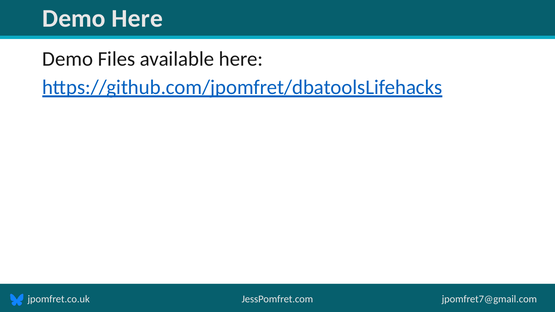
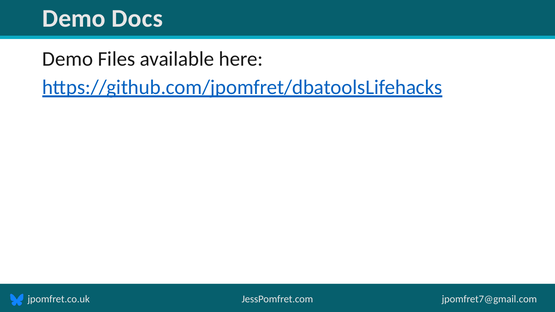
Demo Here: Here -> Docs
